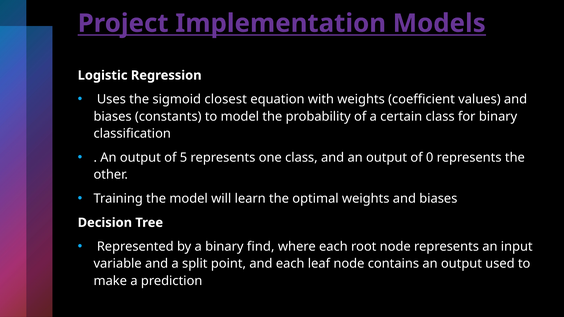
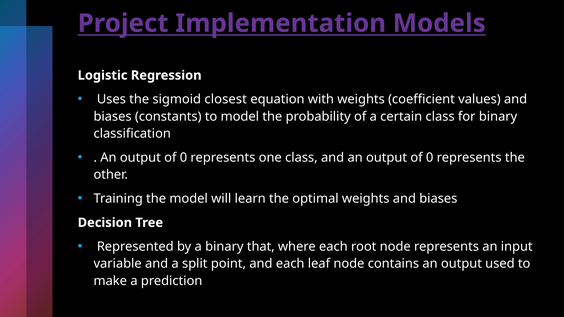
5 at (183, 158): 5 -> 0
find: find -> that
